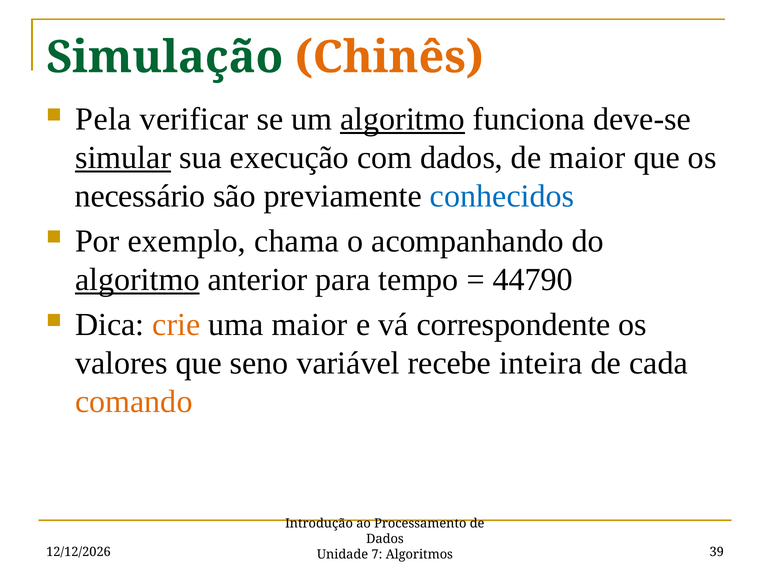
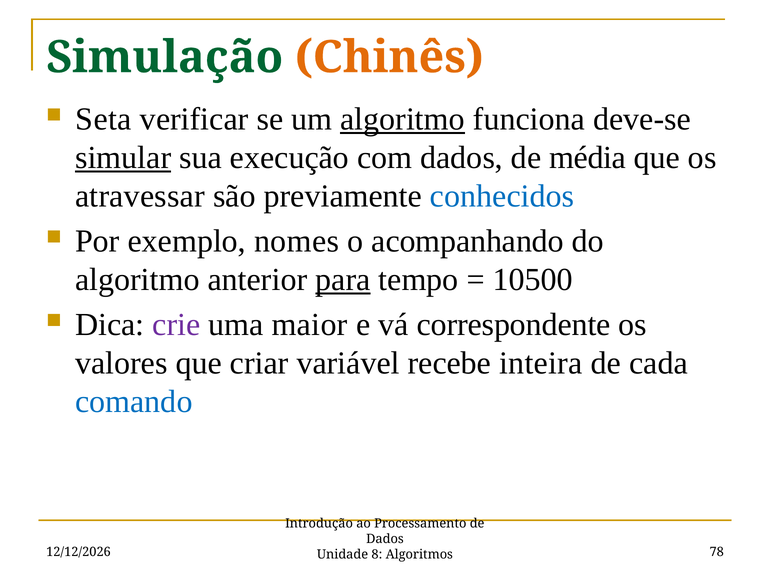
Pela: Pela -> Seta
de maior: maior -> média
necessário: necessário -> atravessar
chama: chama -> nomes
algoritmo at (137, 280) underline: present -> none
para underline: none -> present
44790: 44790 -> 10500
crie colour: orange -> purple
seno: seno -> criar
comando colour: orange -> blue
7: 7 -> 8
39: 39 -> 78
